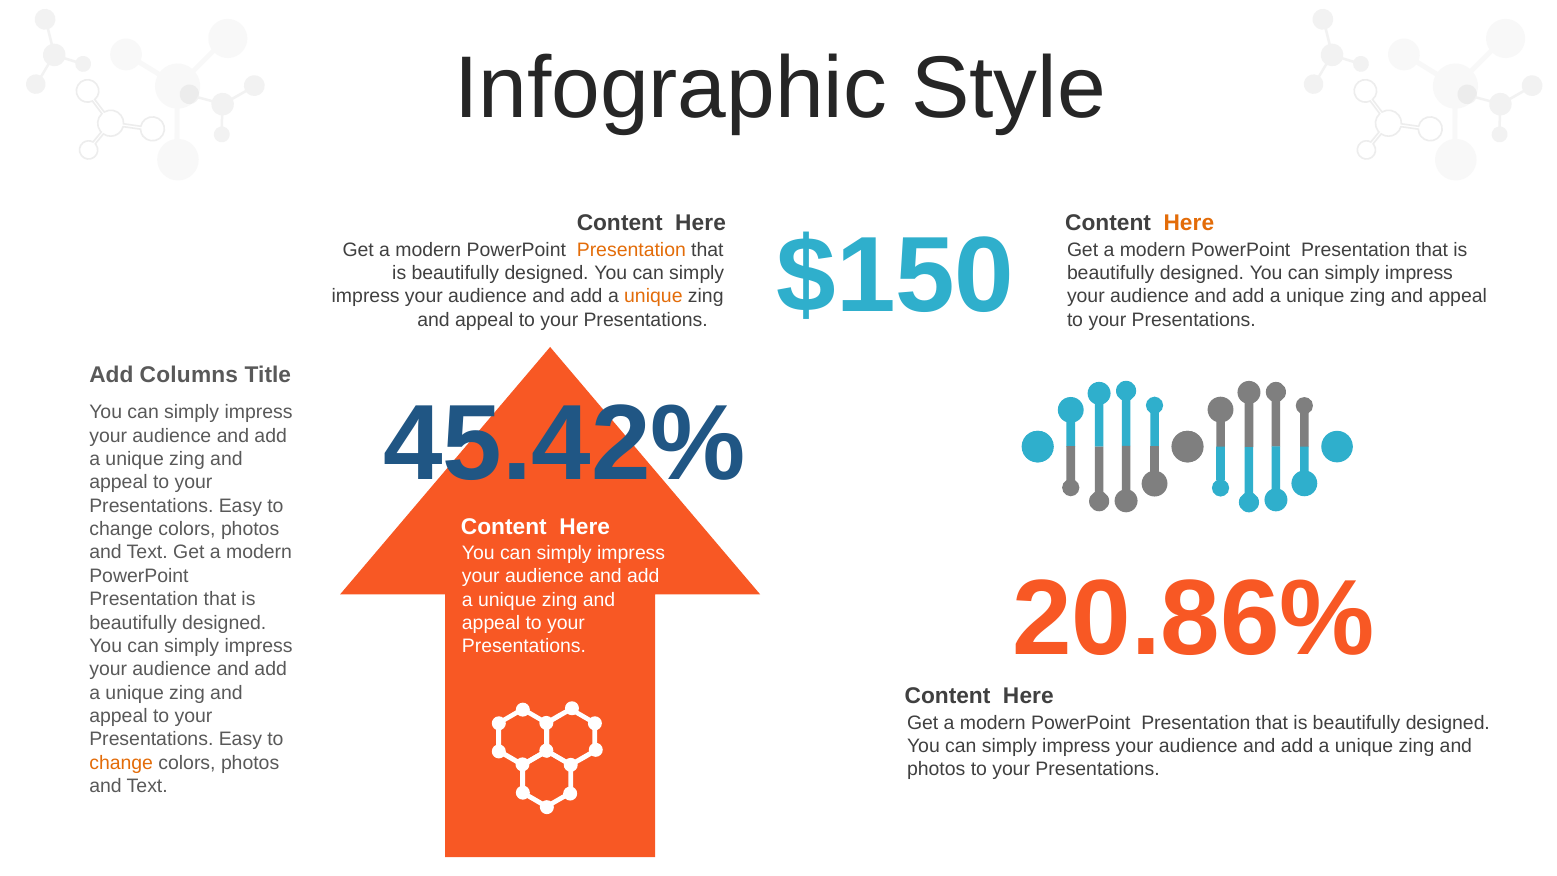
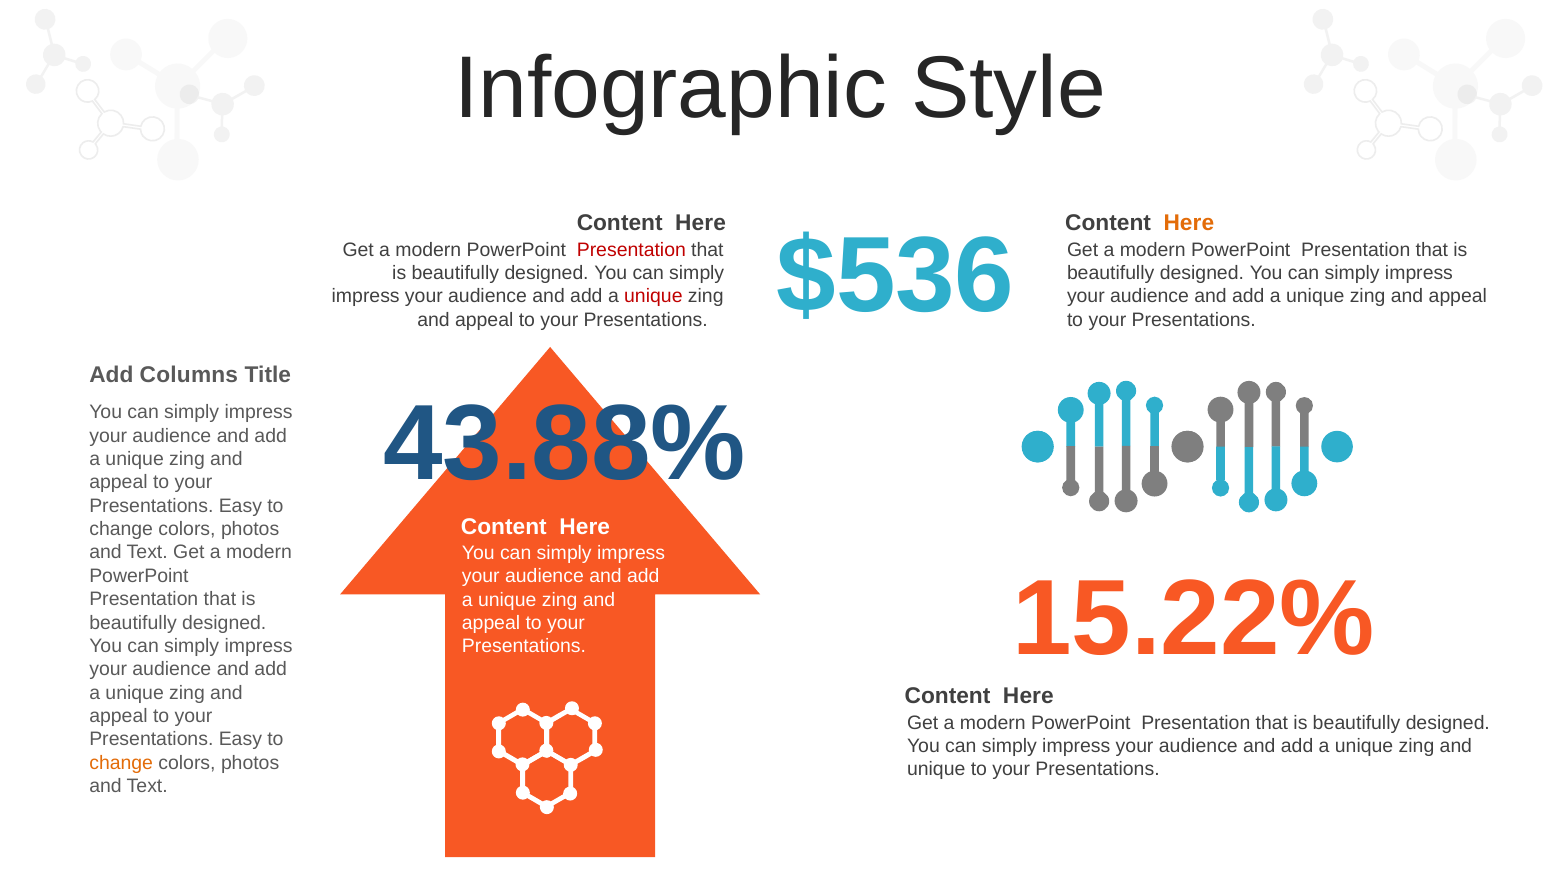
$150: $150 -> $536
Presentation at (631, 250) colour: orange -> red
unique at (653, 297) colour: orange -> red
45.42%: 45.42% -> 43.88%
20.86%: 20.86% -> 15.22%
photos at (936, 769): photos -> unique
